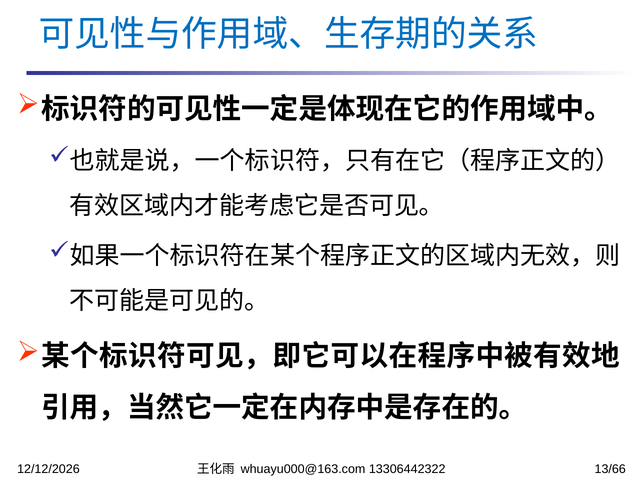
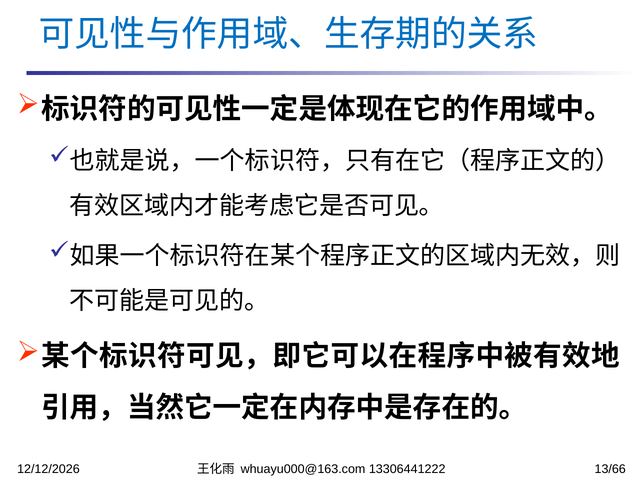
13306442322: 13306442322 -> 13306441222
